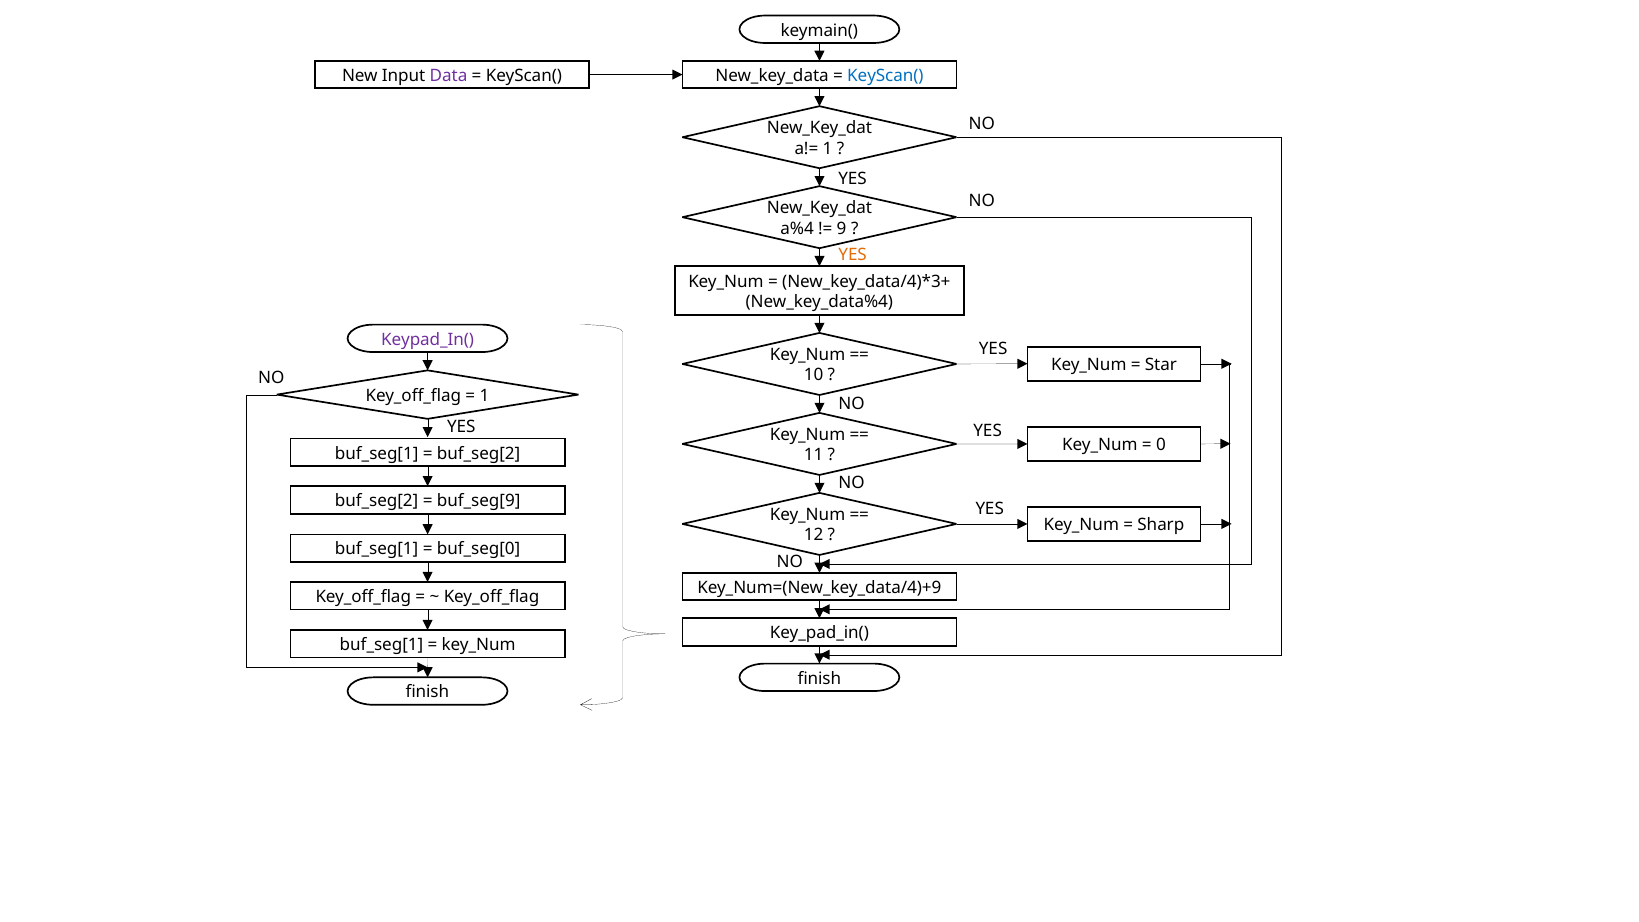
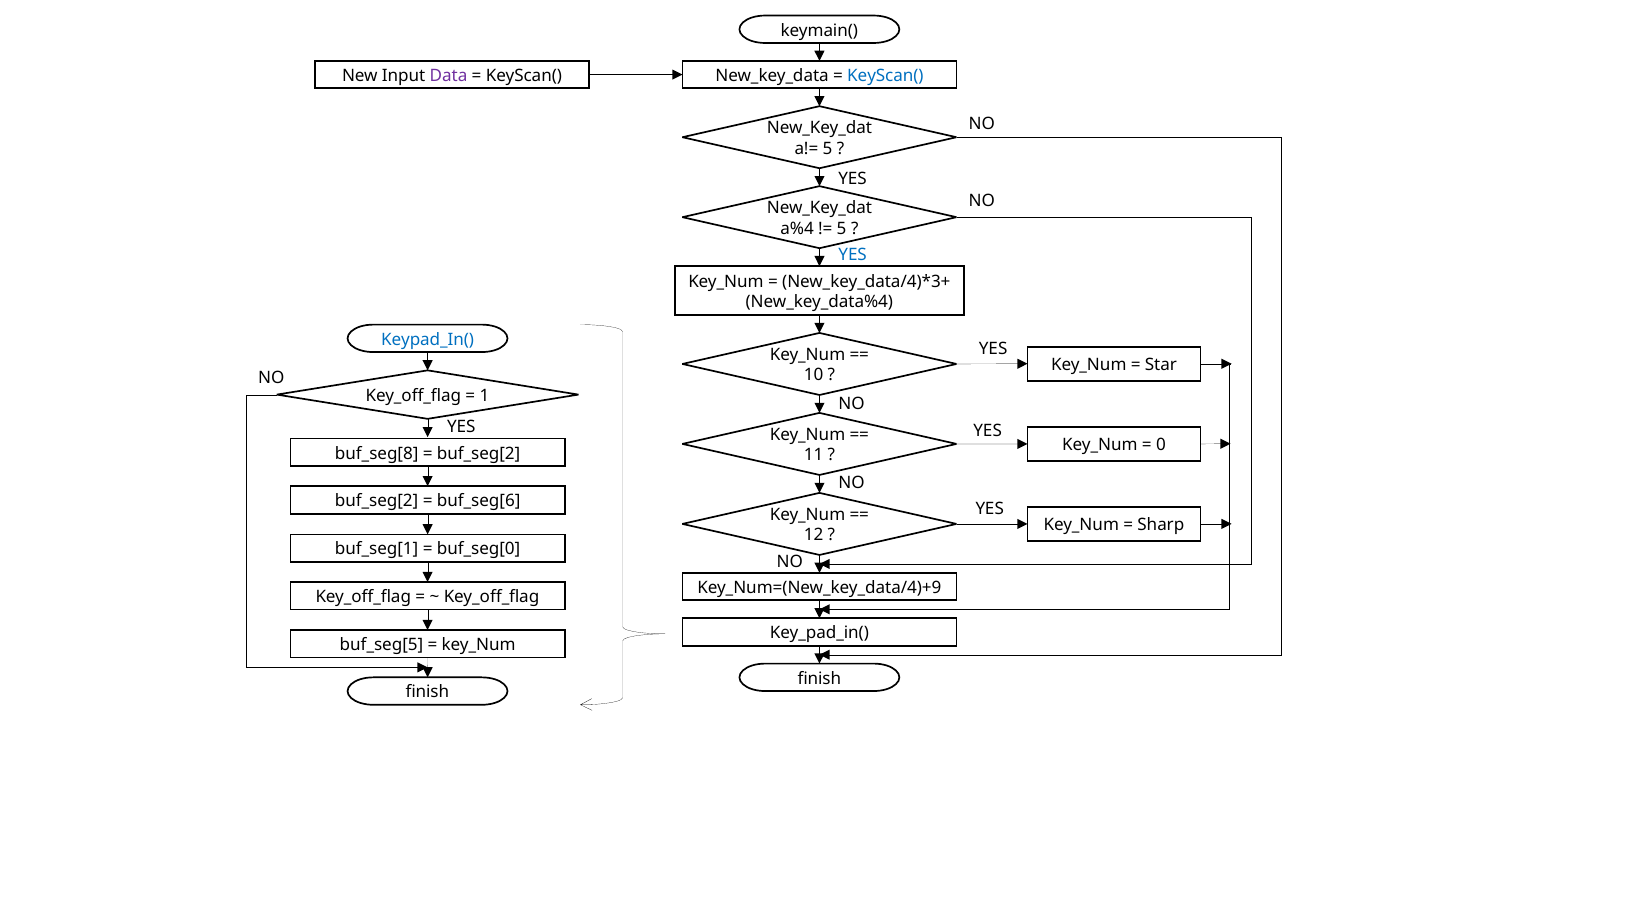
1 at (828, 149): 1 -> 5
9 at (842, 229): 9 -> 5
YES at (853, 254) colour: orange -> blue
Keypad_In( colour: purple -> blue
buf_seg[1 at (377, 453): buf_seg[1 -> buf_seg[8
buf_seg[9: buf_seg[9 -> buf_seg[6
buf_seg[1 at (381, 645): buf_seg[1 -> buf_seg[5
